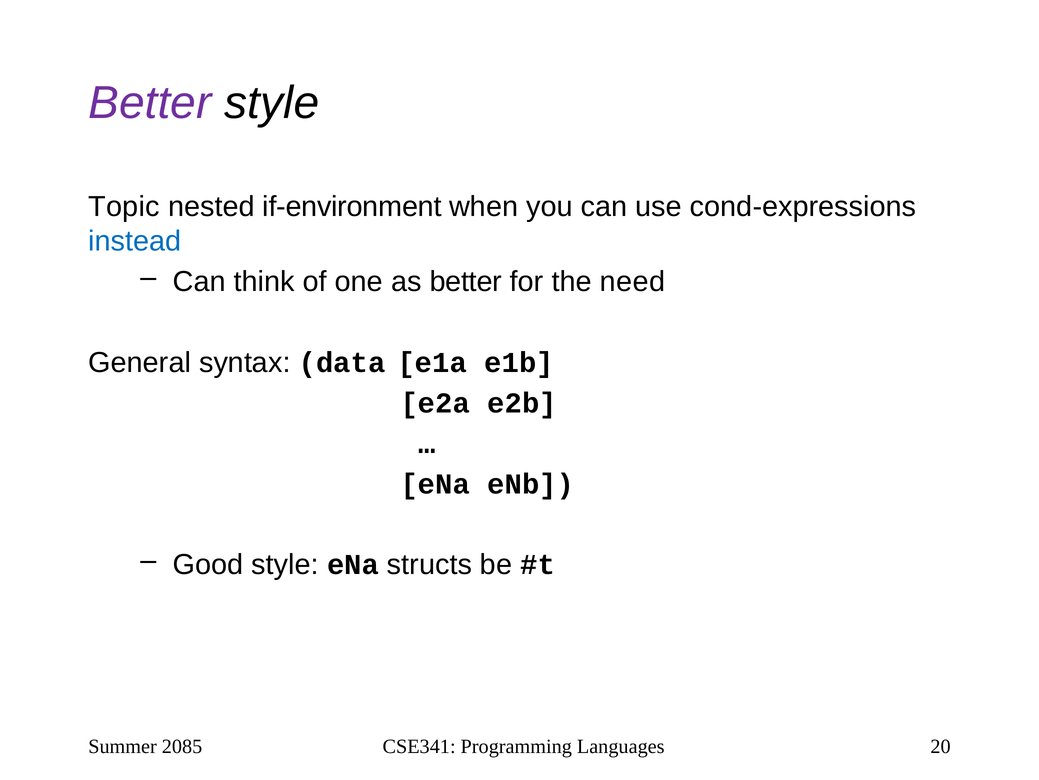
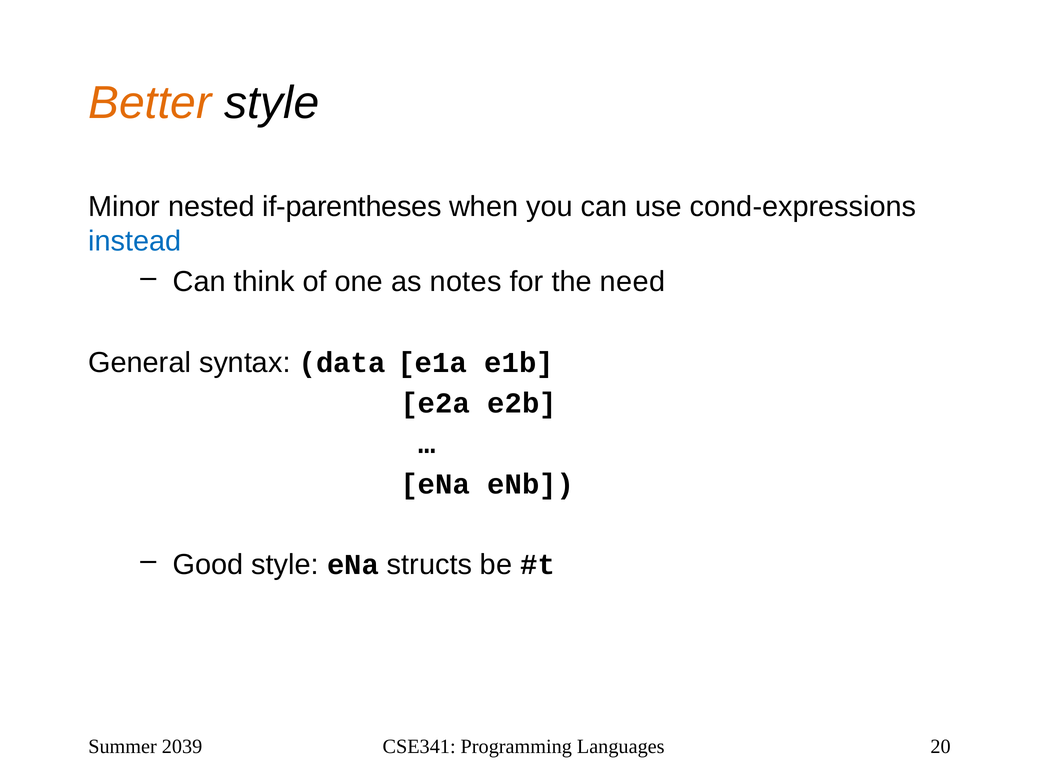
Better at (150, 103) colour: purple -> orange
Topic: Topic -> Minor
if-environment: if-environment -> if-parentheses
as better: better -> notes
2085: 2085 -> 2039
